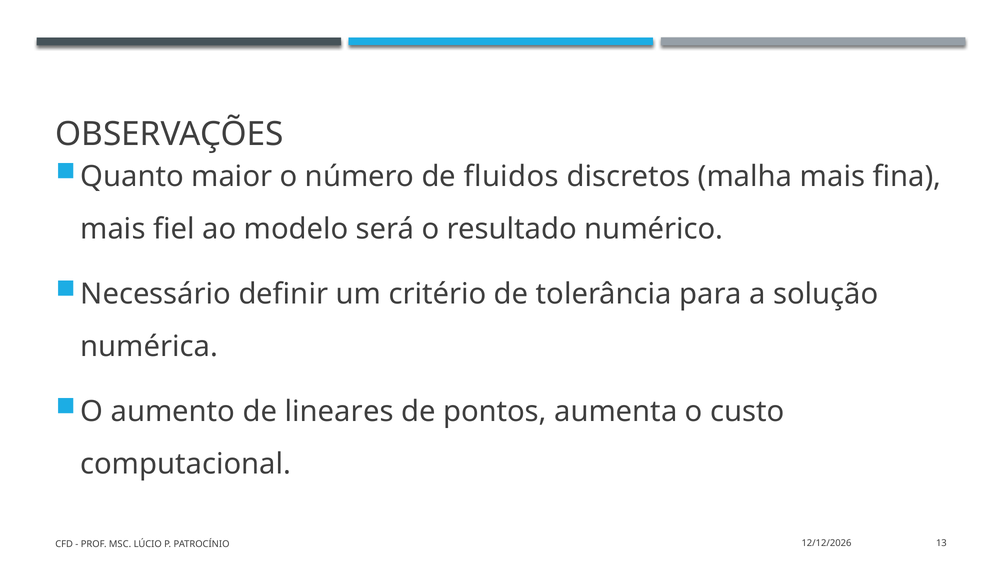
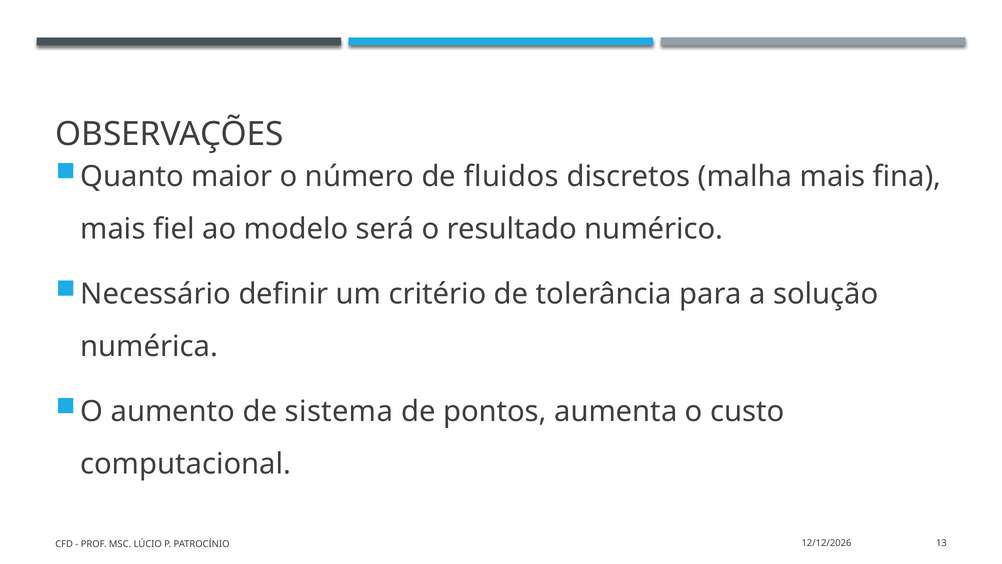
lineares: lineares -> sistema
